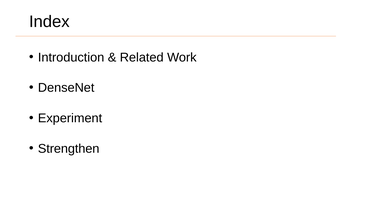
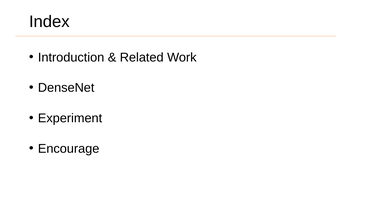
Strengthen: Strengthen -> Encourage
